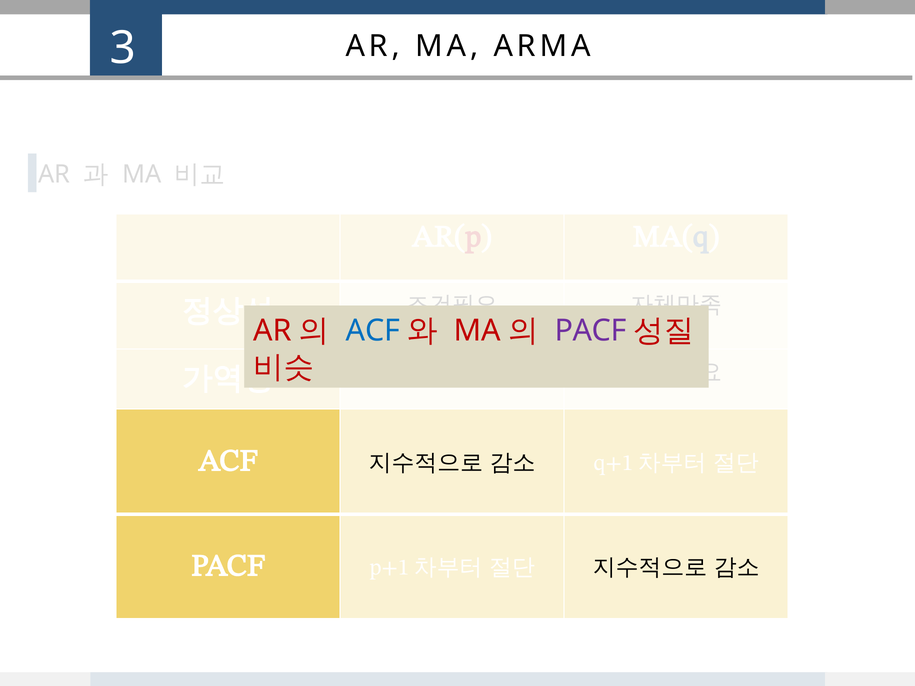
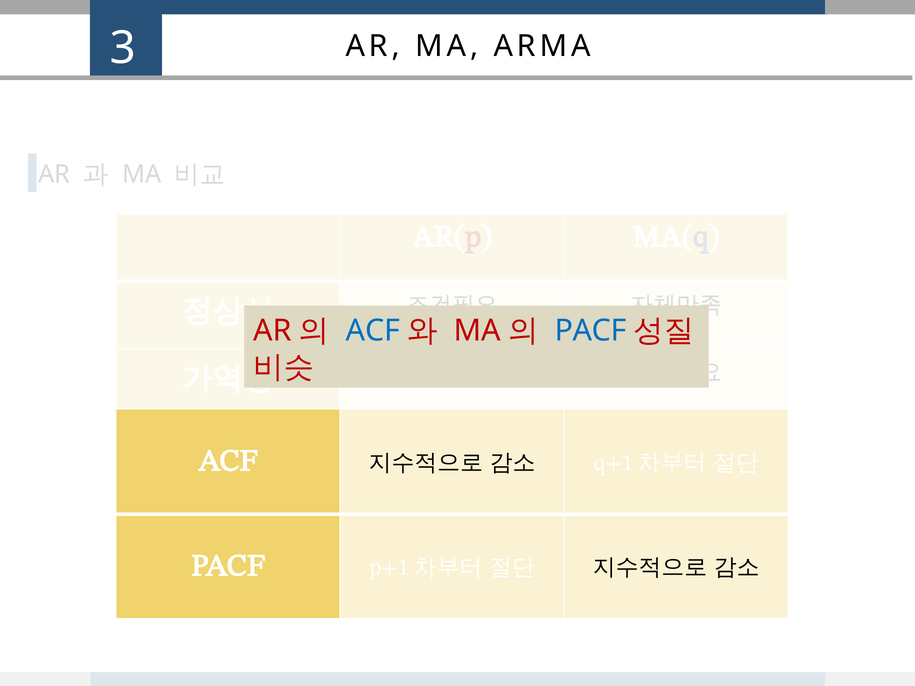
PACF at (591, 331) colour: purple -> blue
